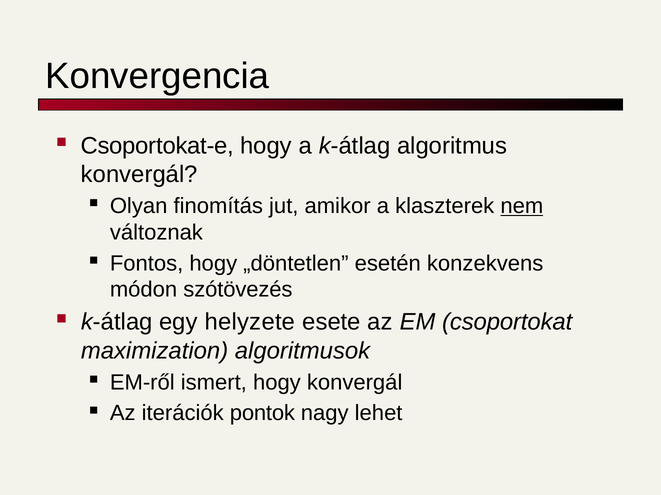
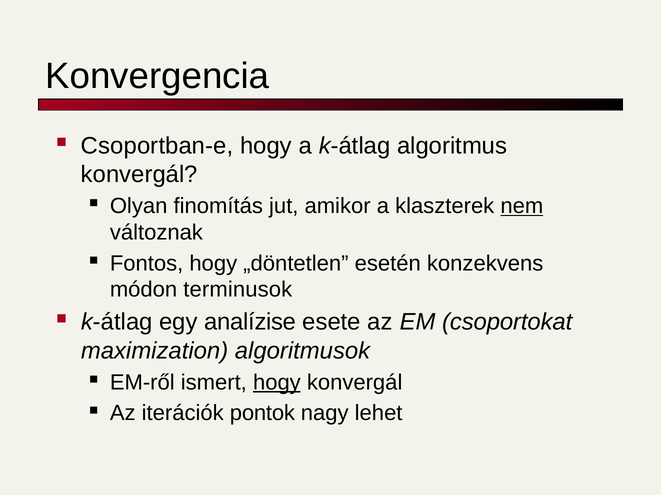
Csoportokat-e: Csoportokat-e -> Csoportban-e
szótövezés: szótövezés -> terminusok
helyzete: helyzete -> analízise
hogy at (277, 383) underline: none -> present
